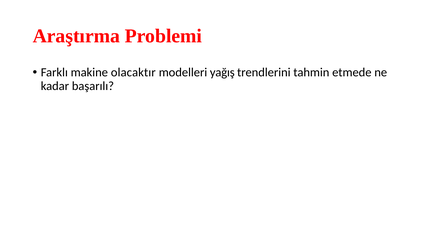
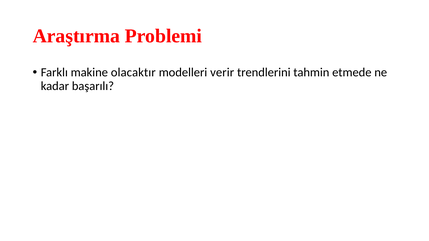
yağış: yağış -> verir
